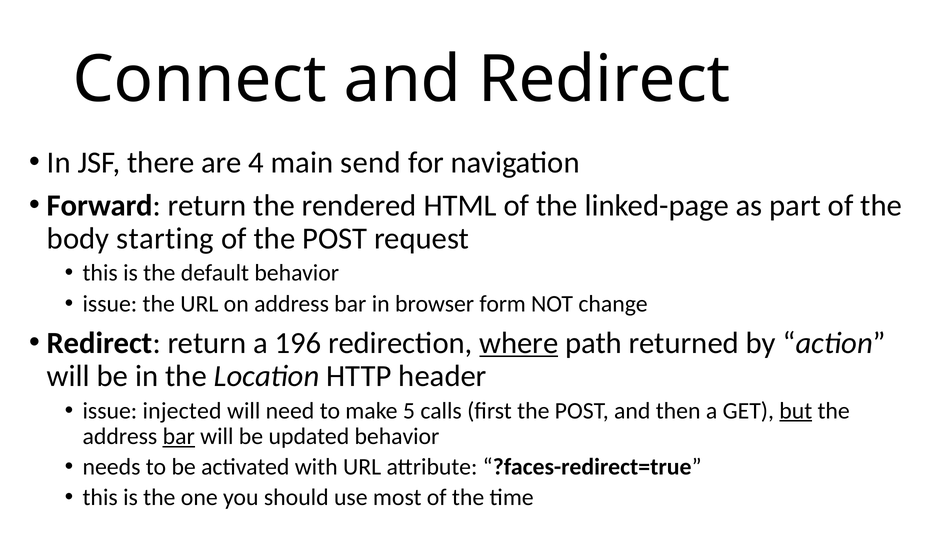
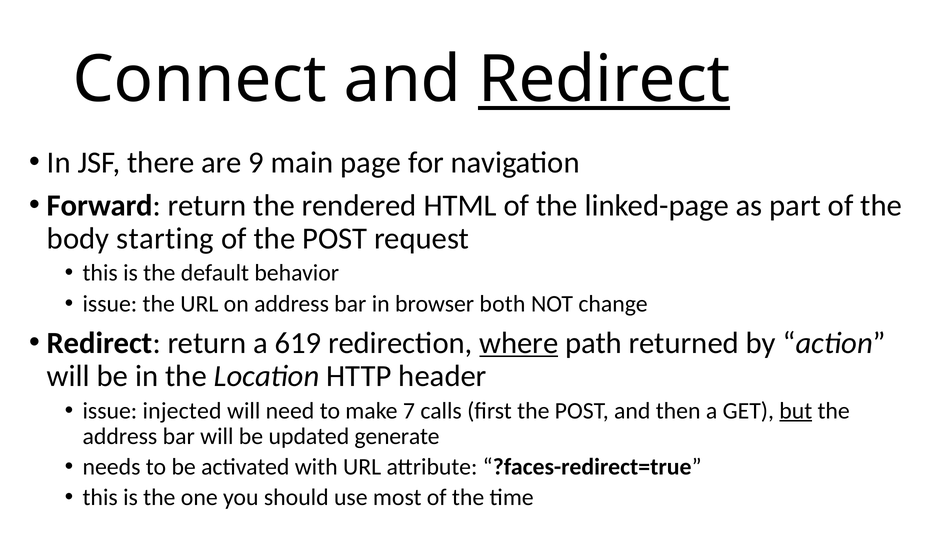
Redirect at (604, 80) underline: none -> present
4: 4 -> 9
send: send -> page
form: form -> both
196: 196 -> 619
5: 5 -> 7
bar at (179, 436) underline: present -> none
updated behavior: behavior -> generate
